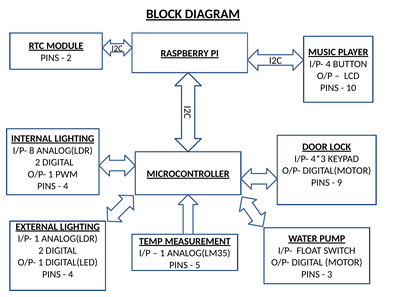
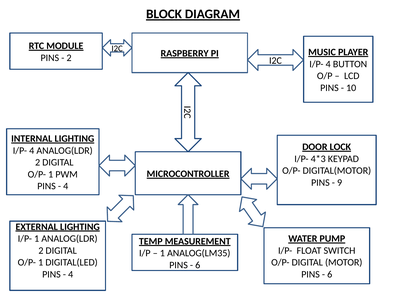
8 at (32, 151): 8 -> 4
5 at (198, 265): 5 -> 6
3 at (330, 274): 3 -> 6
